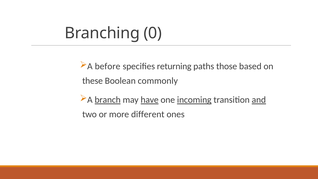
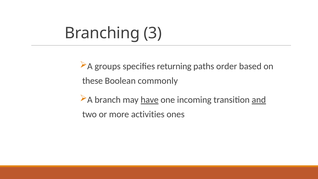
0: 0 -> 3
before: before -> groups
those: those -> order
branch underline: present -> none
incoming underline: present -> none
different: different -> activities
